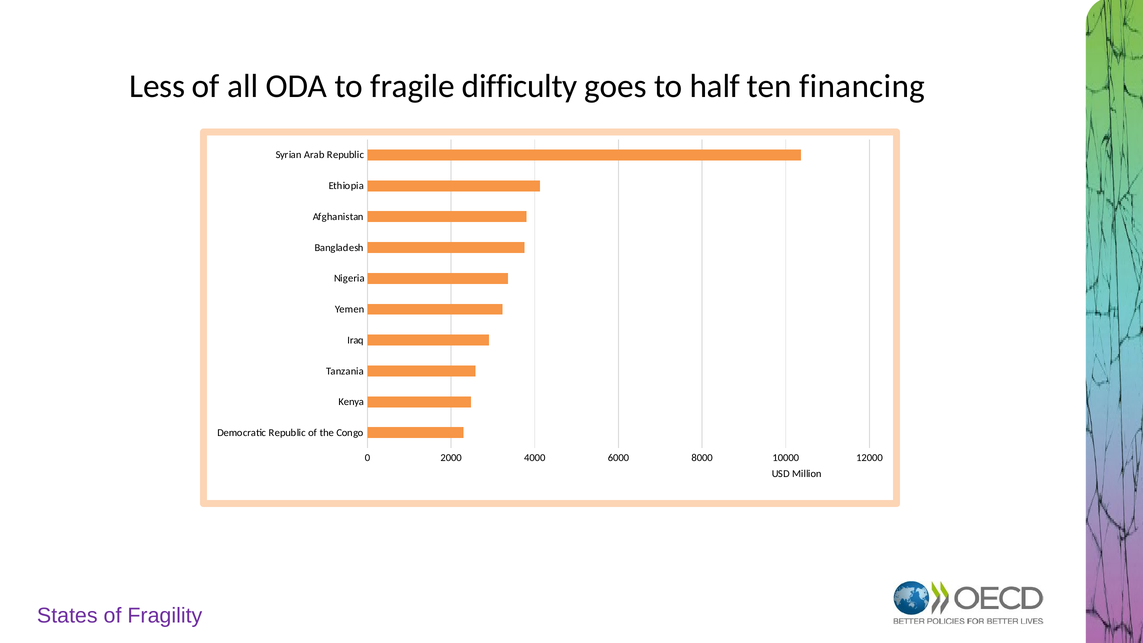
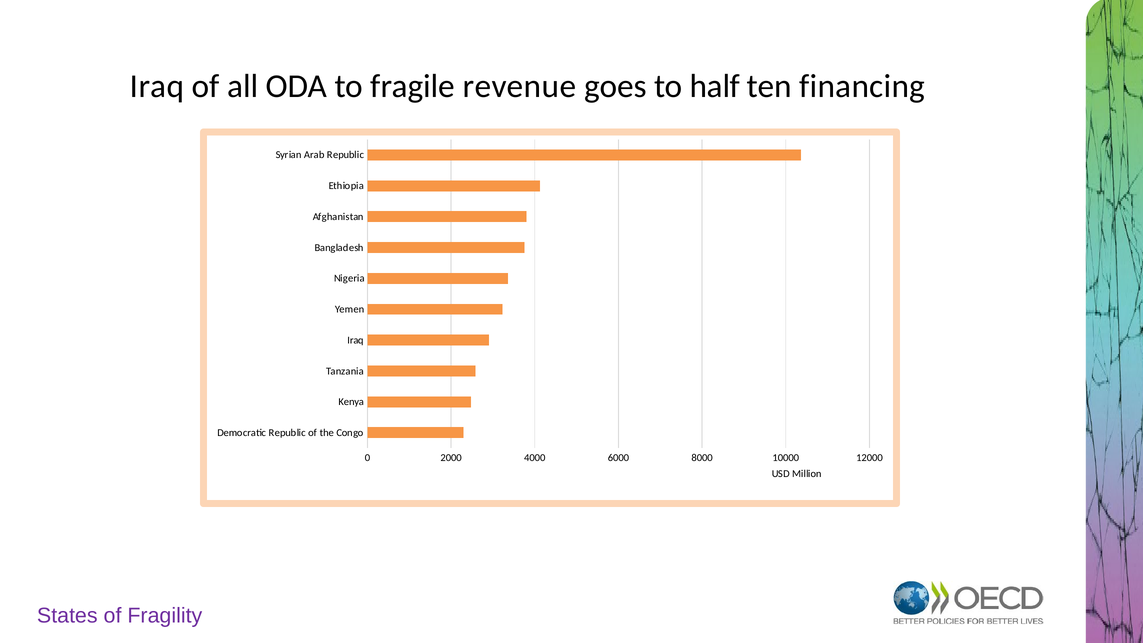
Less at (157, 86): Less -> Iraq
difficulty: difficulty -> revenue
